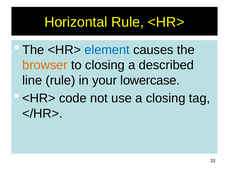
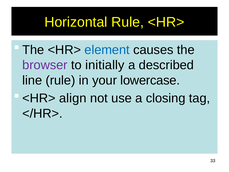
browser colour: orange -> purple
to closing: closing -> initially
code: code -> align
